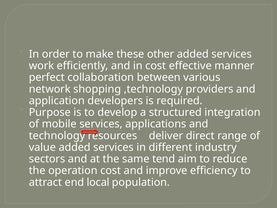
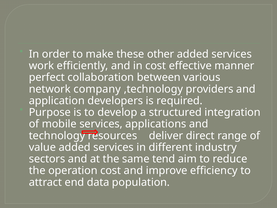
shopping: shopping -> company
local: local -> data
